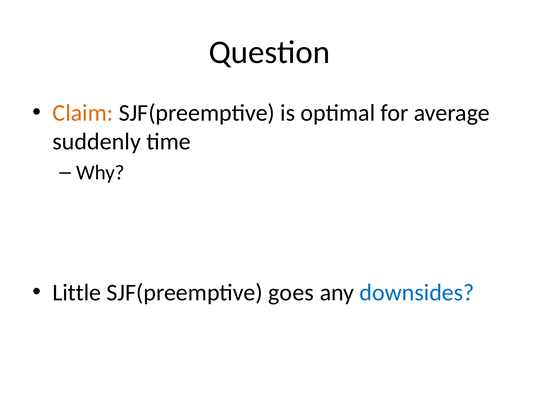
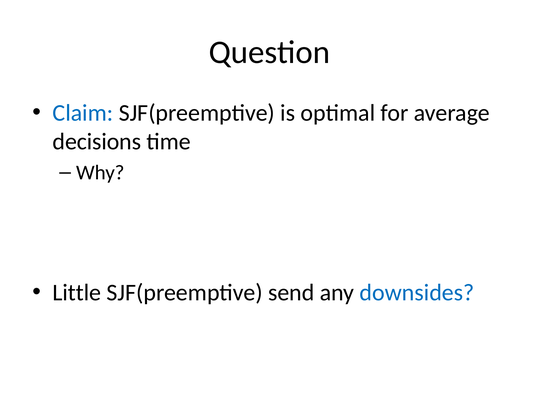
Claim colour: orange -> blue
suddenly: suddenly -> decisions
goes: goes -> send
